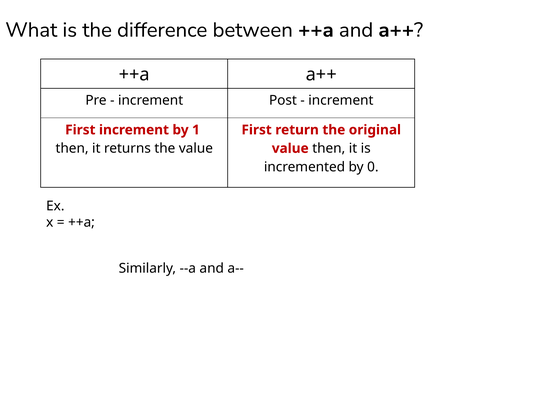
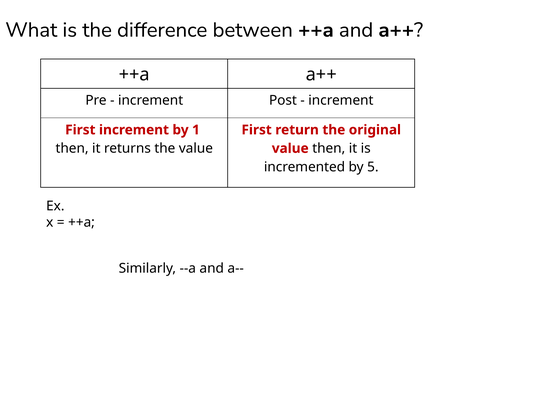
0: 0 -> 5
